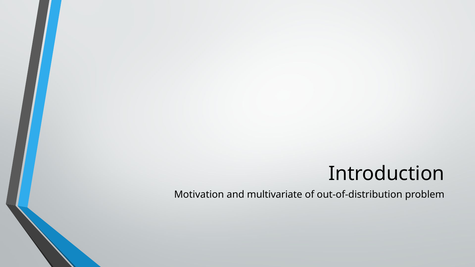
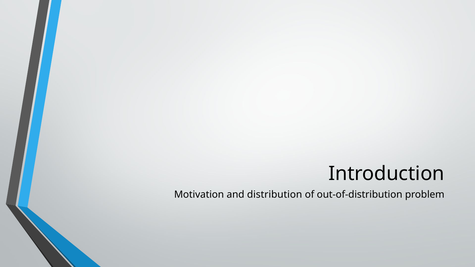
multivariate: multivariate -> distribution
